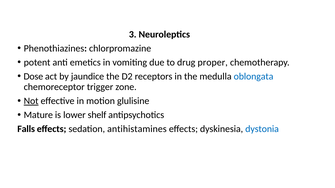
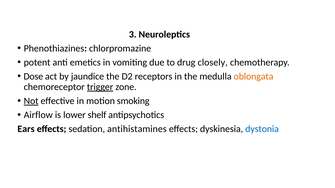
proper: proper -> closely
oblongata colour: blue -> orange
trigger underline: none -> present
glulisine: glulisine -> smoking
Mature: Mature -> Airflow
Falls: Falls -> Ears
